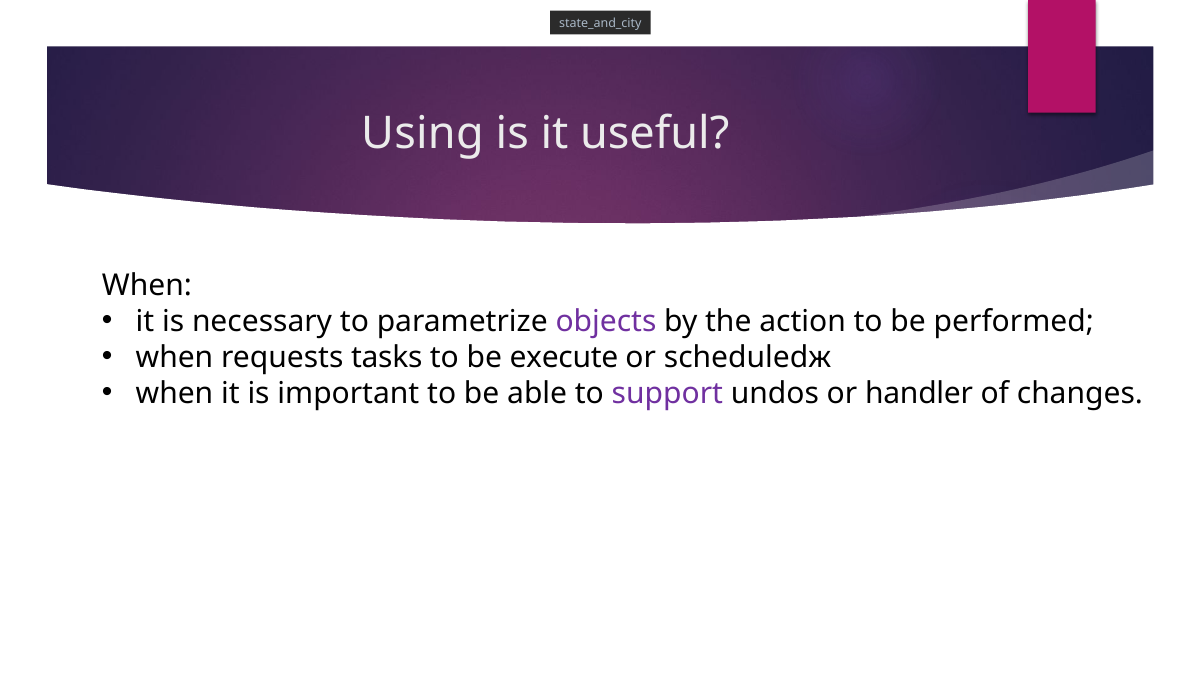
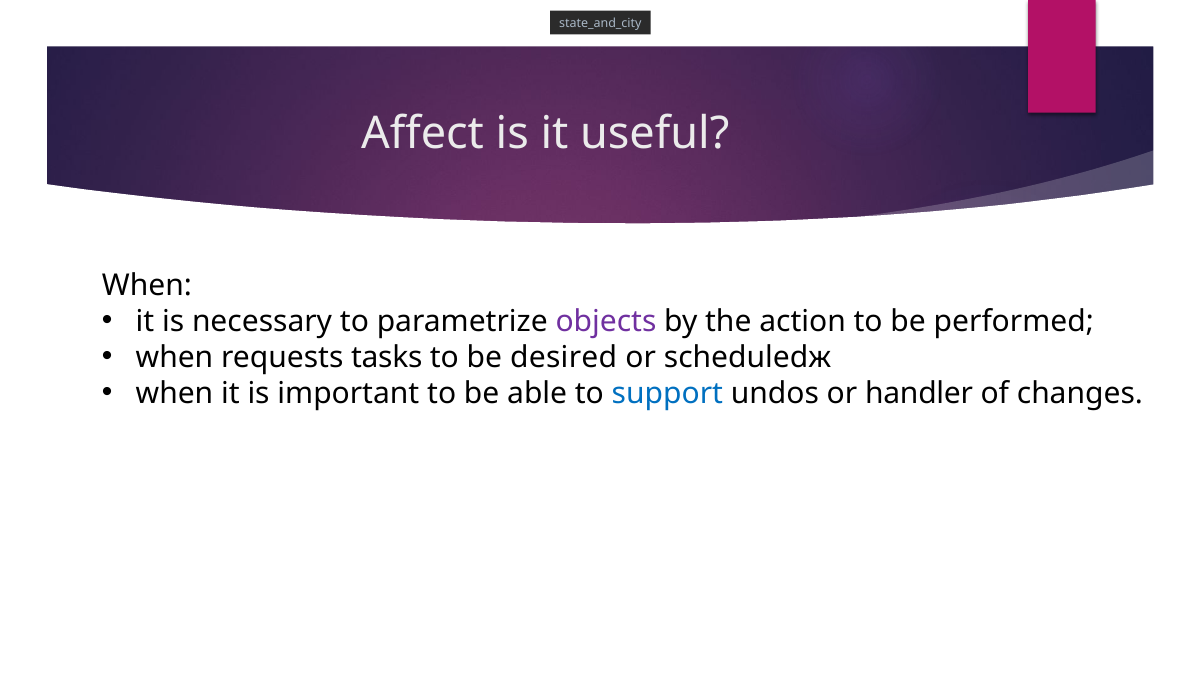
Using: Using -> Affect
execute: execute -> desired
support colour: purple -> blue
